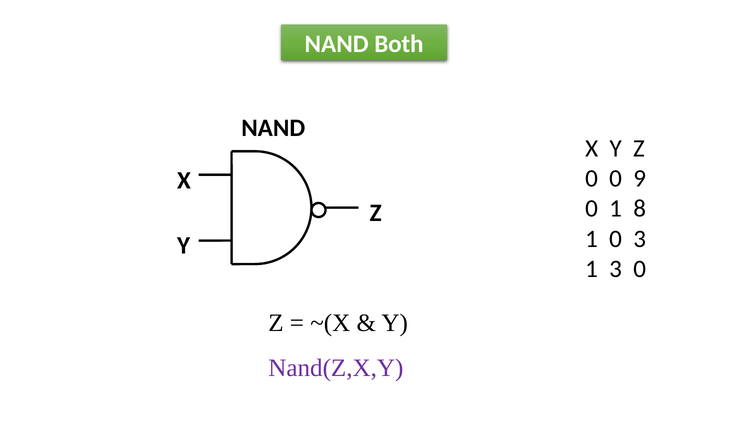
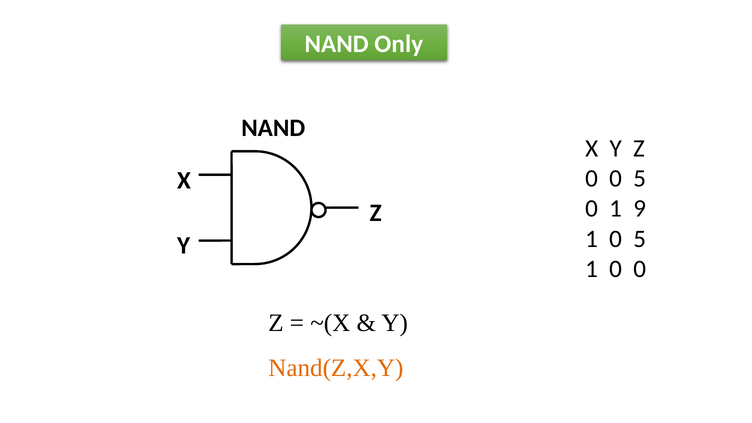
Both: Both -> Only
0 0 9: 9 -> 5
8: 8 -> 9
1 0 3: 3 -> 5
3 at (616, 269): 3 -> 0
Nand(Z,X,Y colour: purple -> orange
